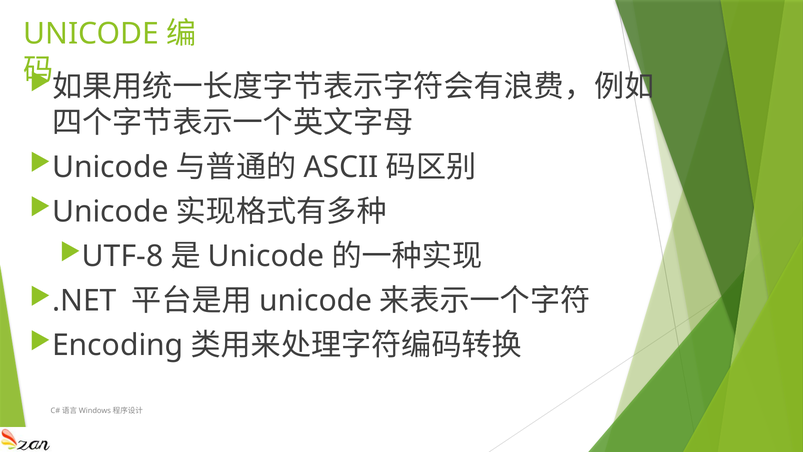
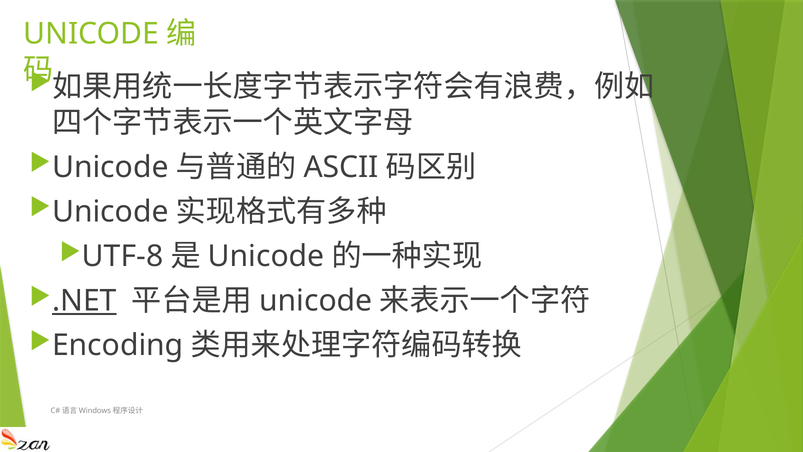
.NET underline: none -> present
